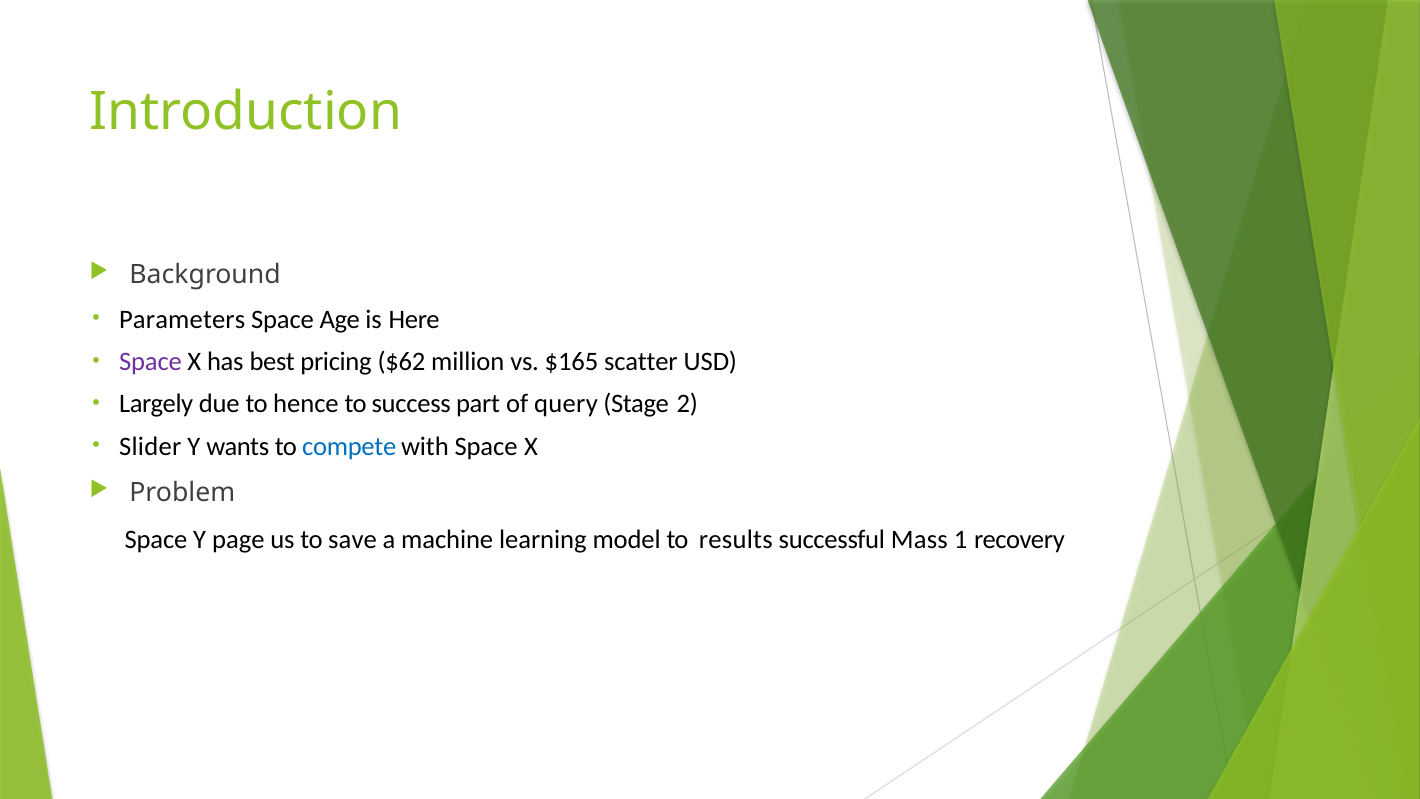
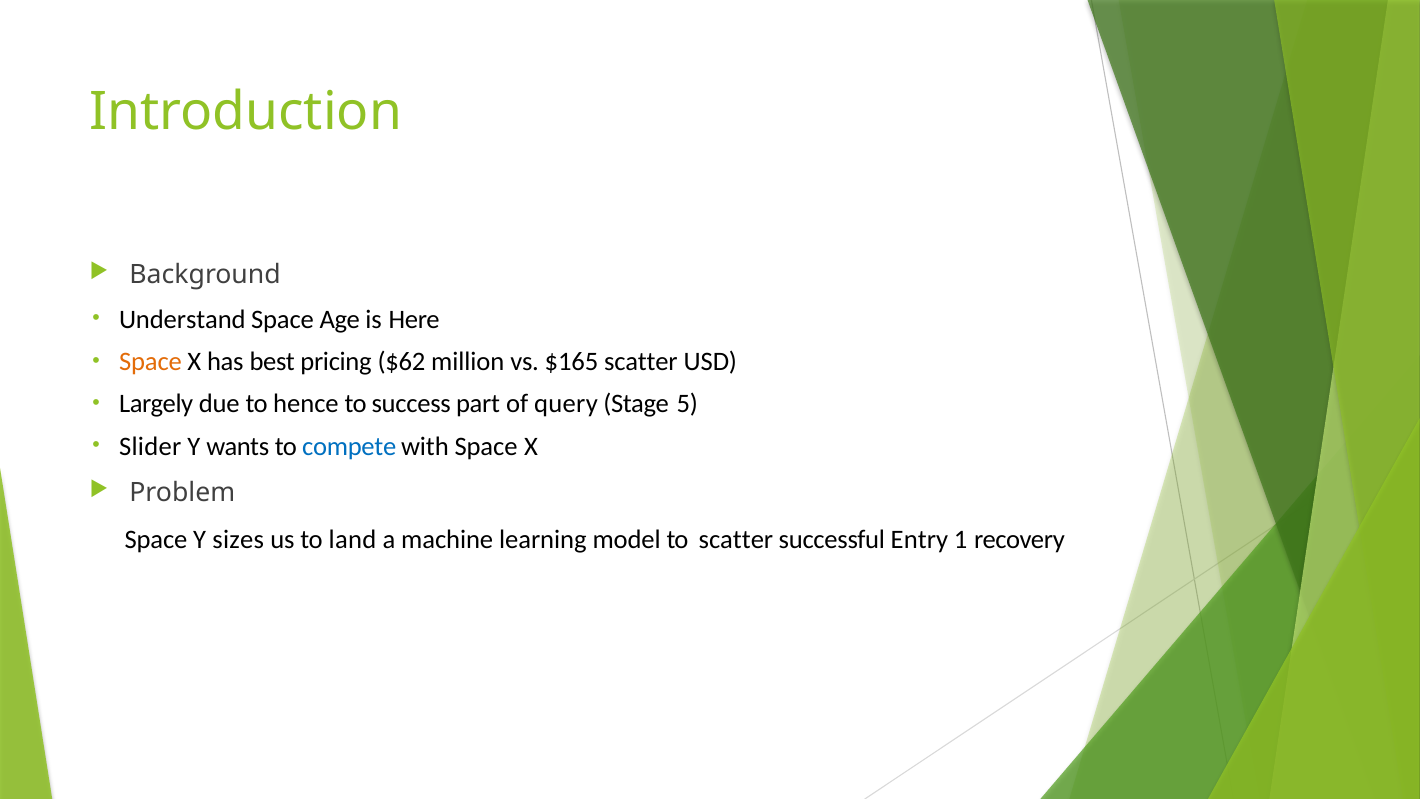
Parameters: Parameters -> Understand
Space at (150, 362) colour: purple -> orange
2: 2 -> 5
page: page -> sizes
save: save -> land
to results: results -> scatter
Mass: Mass -> Entry
